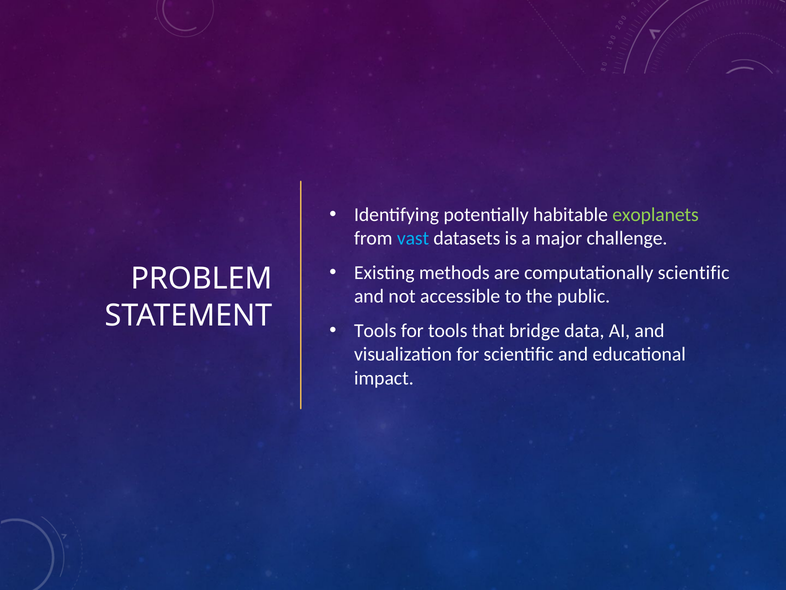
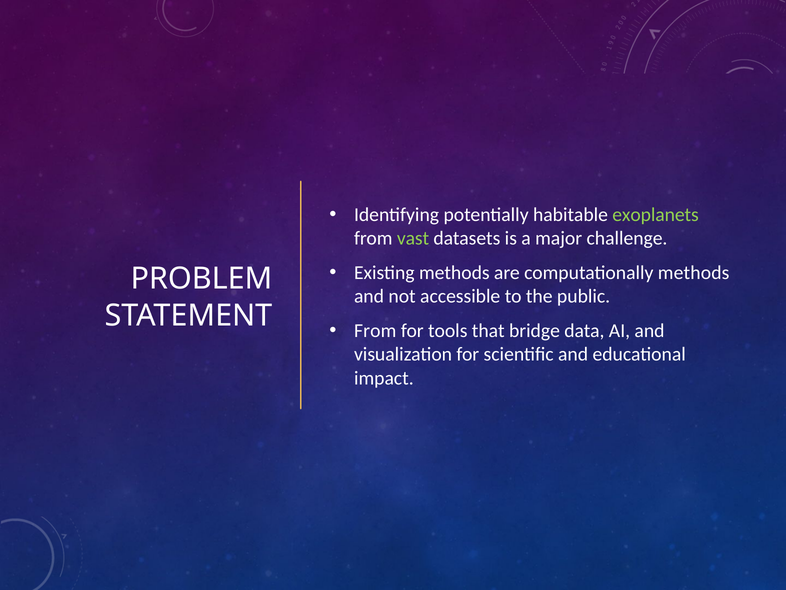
vast colour: light blue -> light green
computationally scientific: scientific -> methods
Tools at (375, 331): Tools -> From
